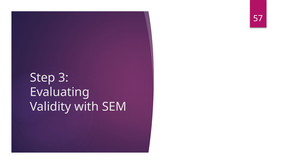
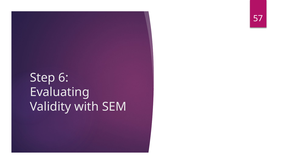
3: 3 -> 6
